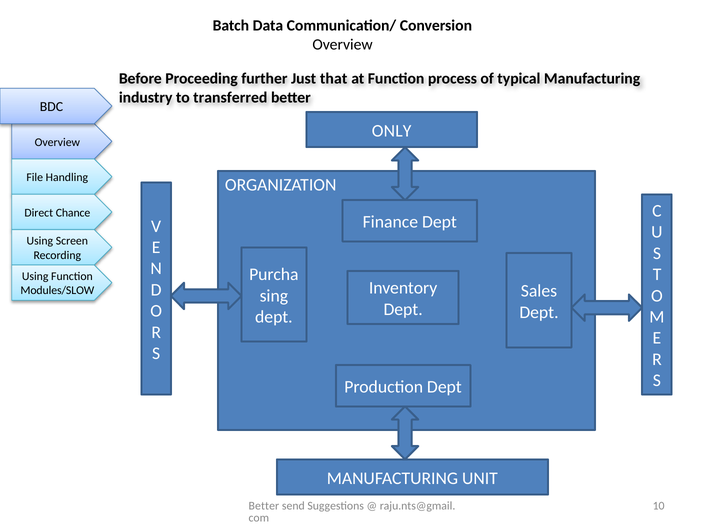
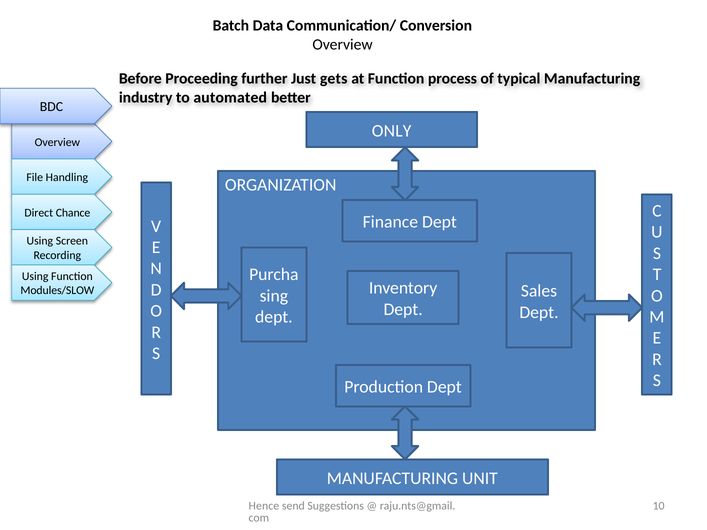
that: that -> gets
transferred: transferred -> automated
Better at (264, 506): Better -> Hence
